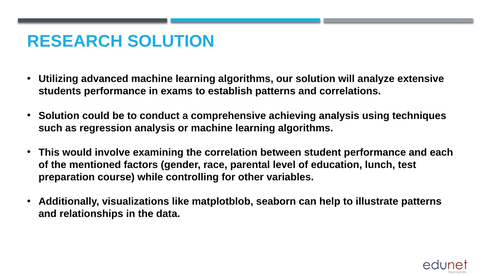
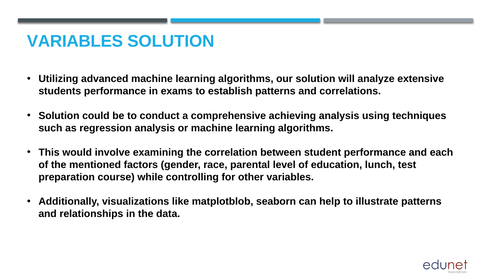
RESEARCH at (75, 41): RESEARCH -> VARIABLES
